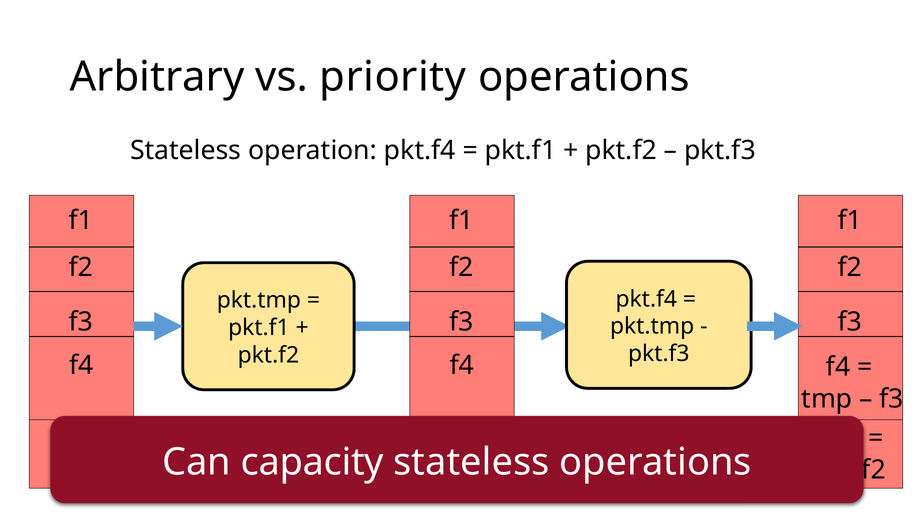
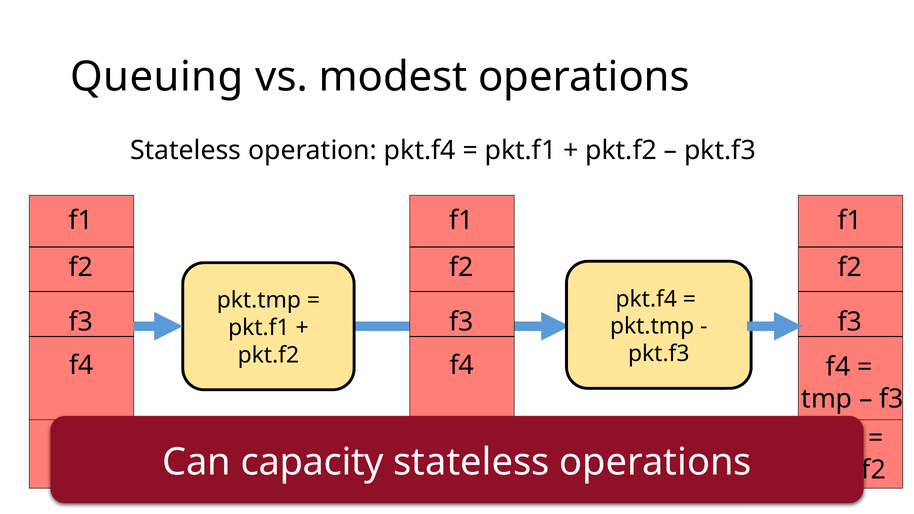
Arbitrary: Arbitrary -> Queuing
priority: priority -> modest
